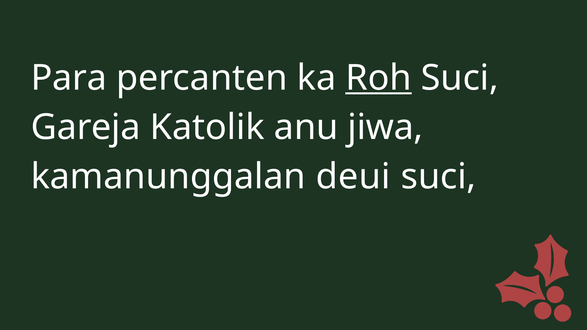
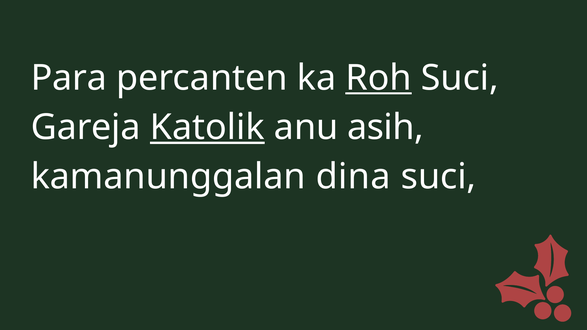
Katolik underline: none -> present
jiwa: jiwa -> asih
deui: deui -> dina
